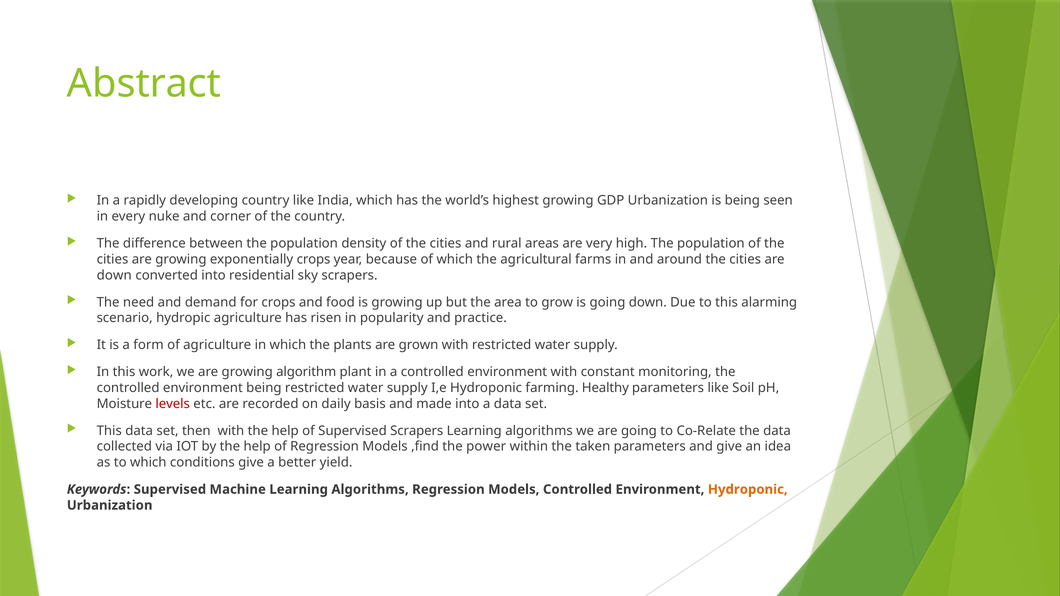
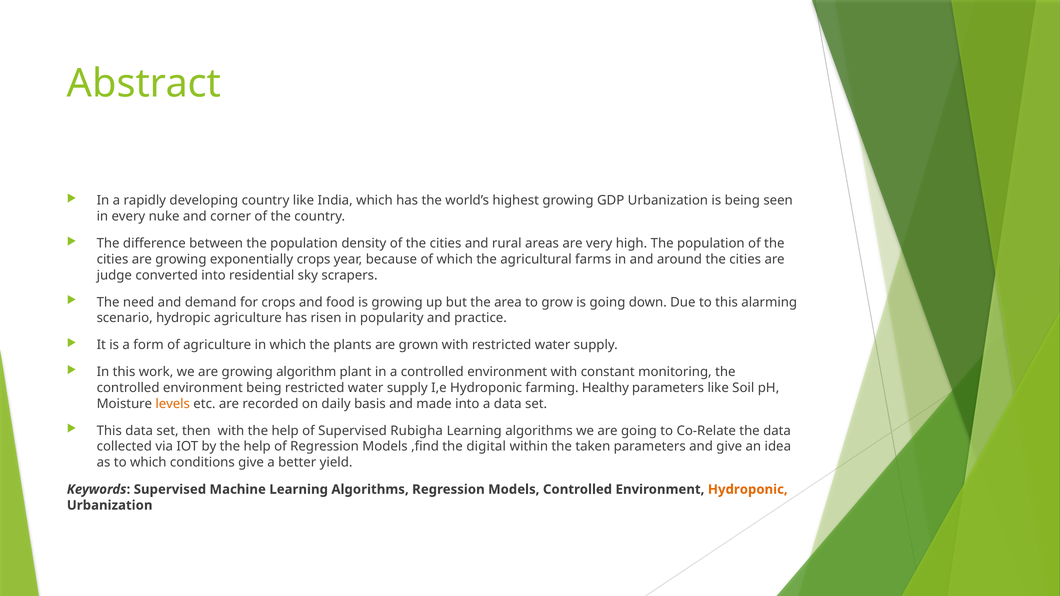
down at (114, 275): down -> judge
levels colour: red -> orange
Supervised Scrapers: Scrapers -> Rubigha
power: power -> digital
